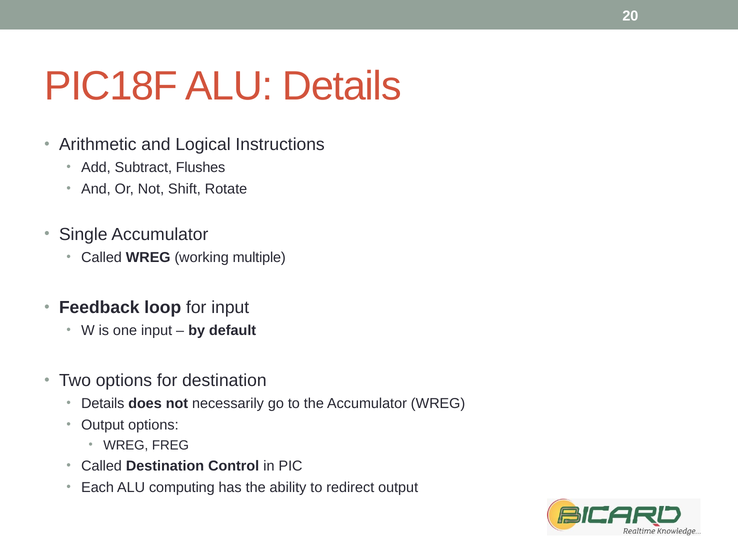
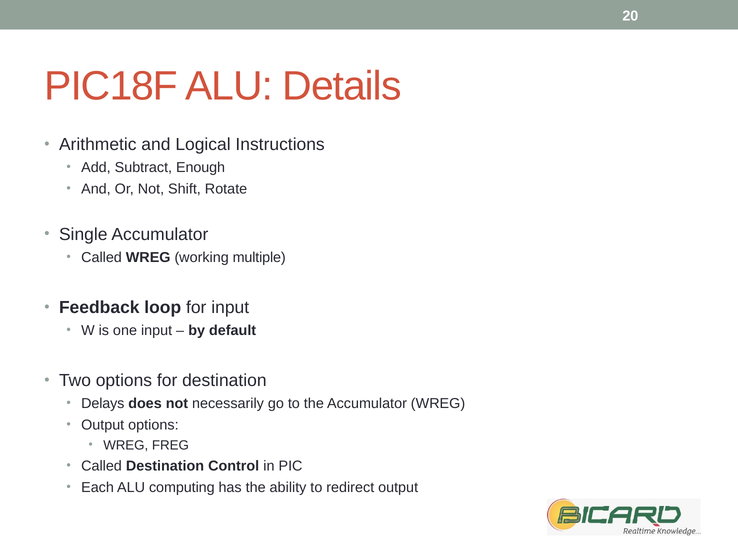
Flushes: Flushes -> Enough
Details at (103, 403): Details -> Delays
